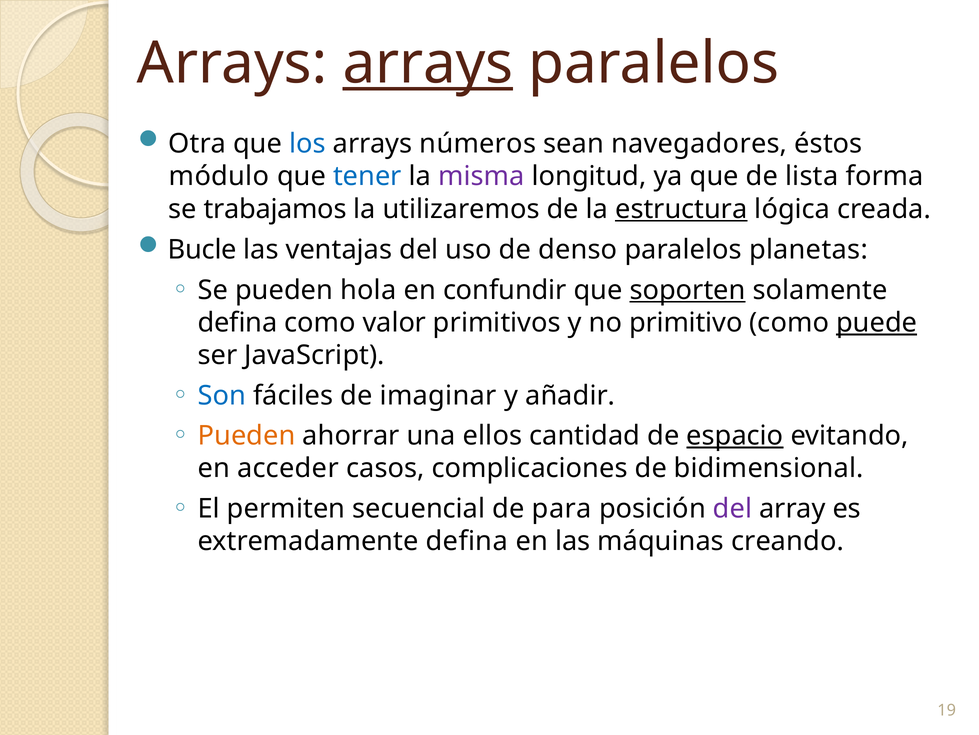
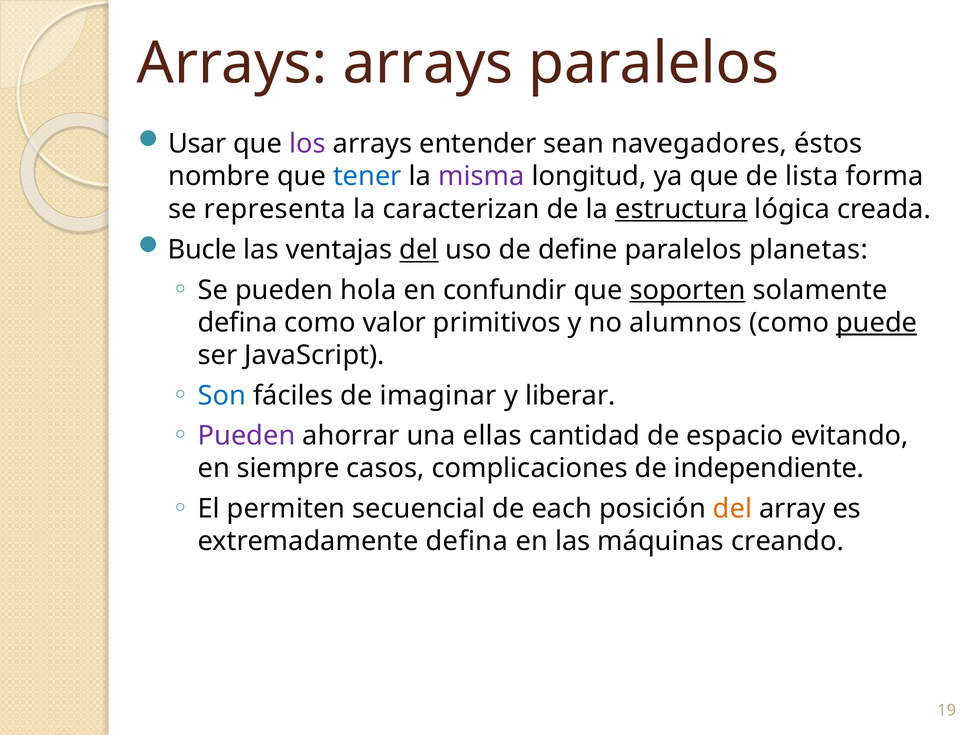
arrays at (428, 64) underline: present -> none
Otra: Otra -> Usar
los colour: blue -> purple
números: números -> entender
módulo: módulo -> nombre
trabajamos: trabajamos -> representa
utilizaremos: utilizaremos -> caracterizan
del at (419, 250) underline: none -> present
denso: denso -> define
primitivo: primitivo -> alumnos
añadir: añadir -> liberar
Pueden at (247, 435) colour: orange -> purple
ellos: ellos -> ellas
espacio underline: present -> none
acceder: acceder -> siempre
bidimensional: bidimensional -> independiente
para: para -> each
del at (732, 508) colour: purple -> orange
